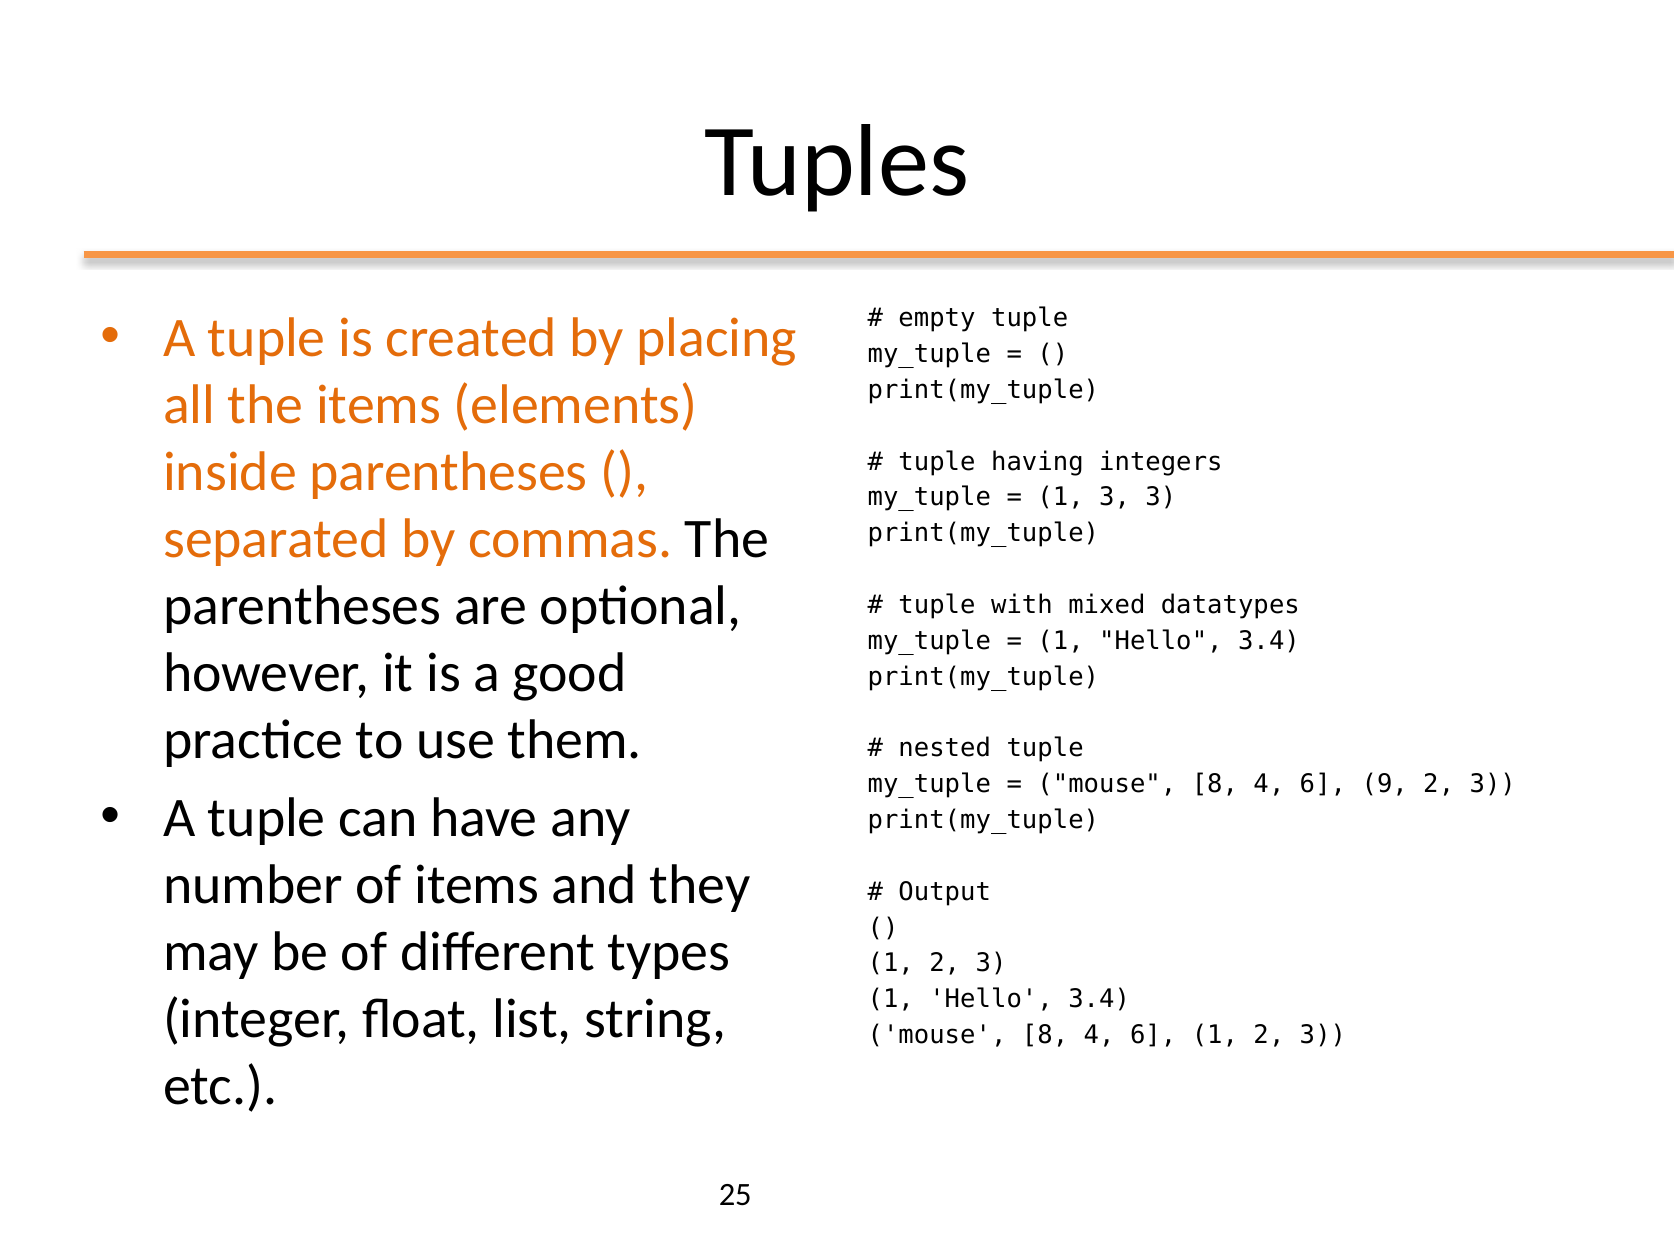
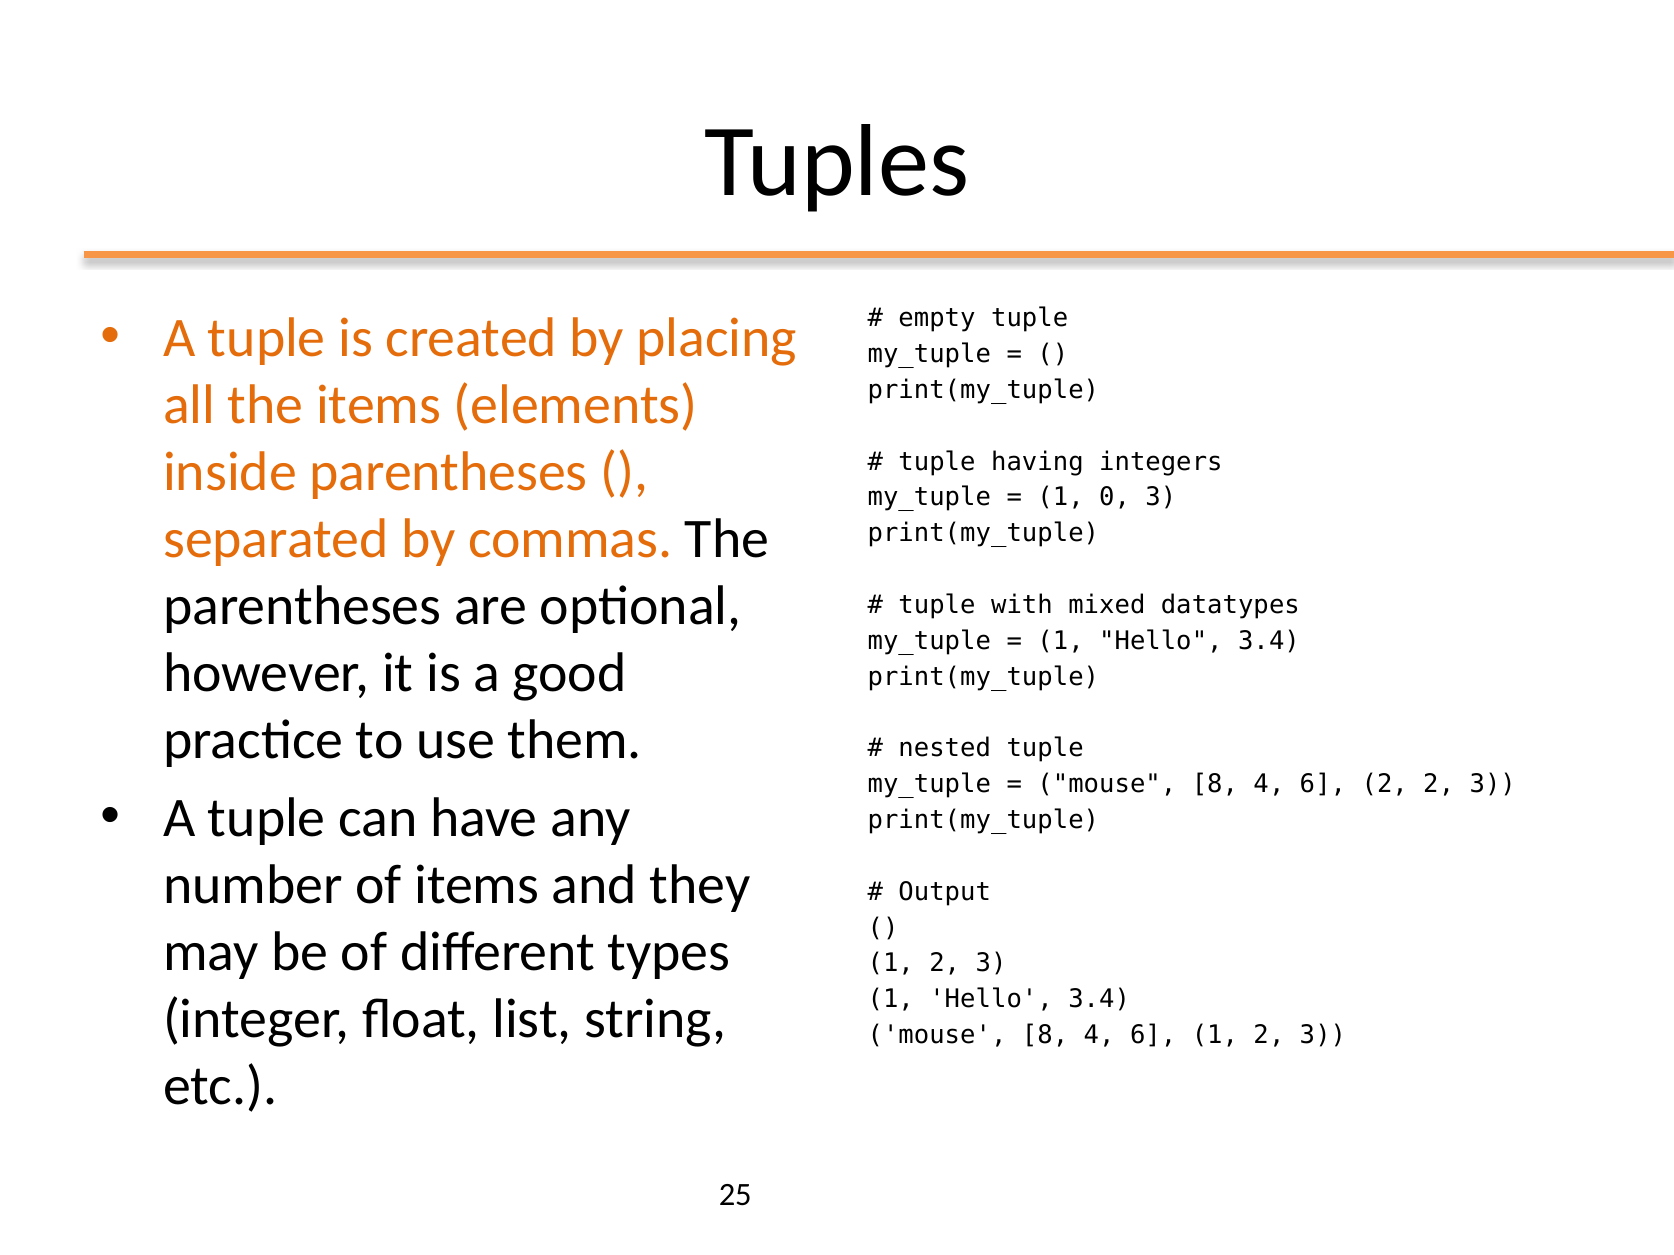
1 3: 3 -> 0
6 9: 9 -> 2
